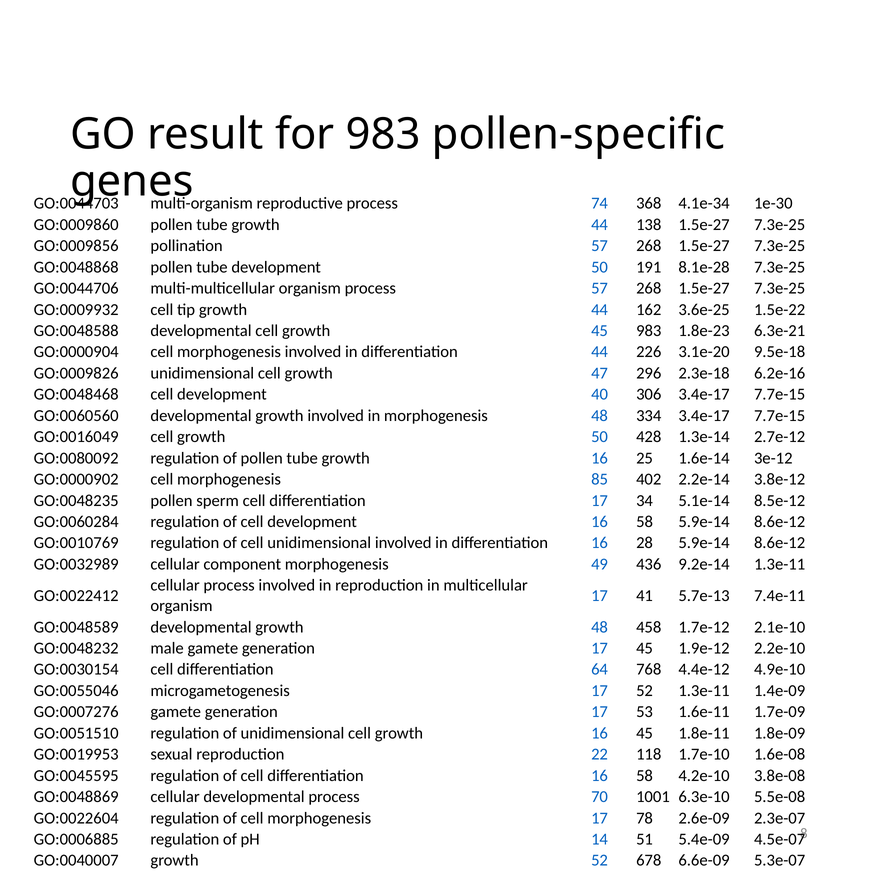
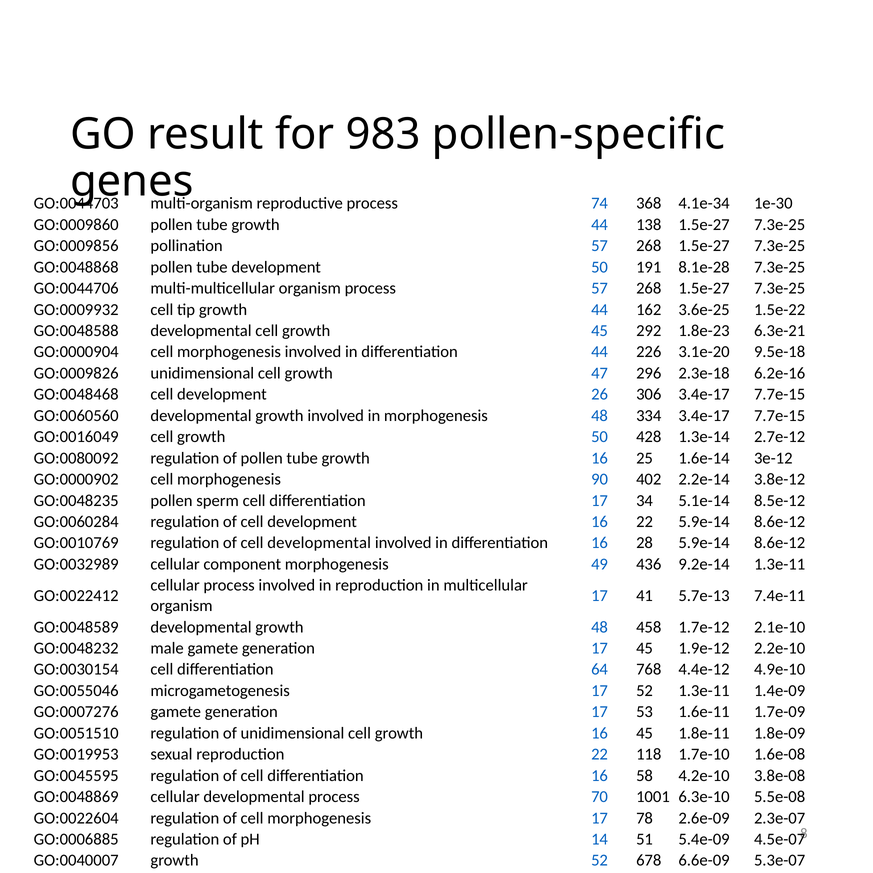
45 983: 983 -> 292
40: 40 -> 26
85: 85 -> 90
development 16 58: 58 -> 22
cell unidimensional: unidimensional -> developmental
